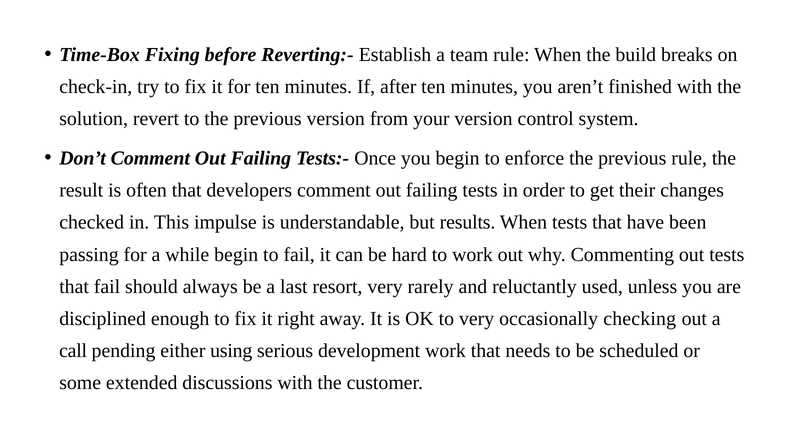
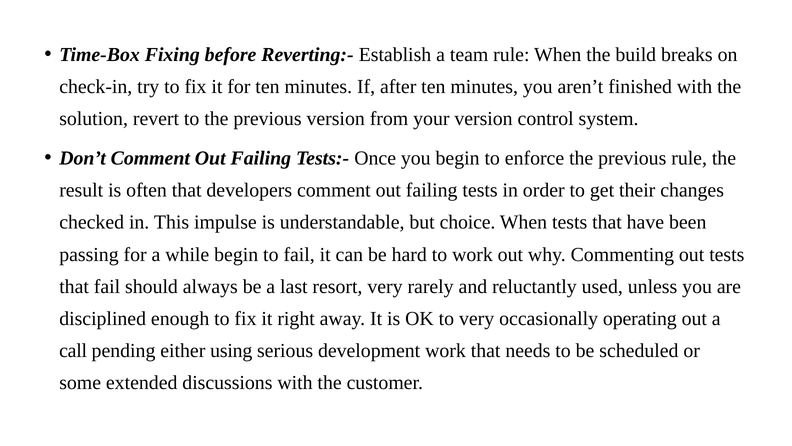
results: results -> choice
checking: checking -> operating
